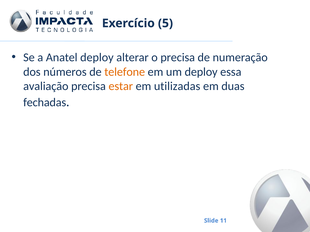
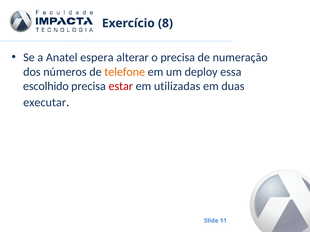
5: 5 -> 8
Anatel deploy: deploy -> espera
avaliação: avaliação -> escolhido
estar colour: orange -> red
fechadas: fechadas -> executar
